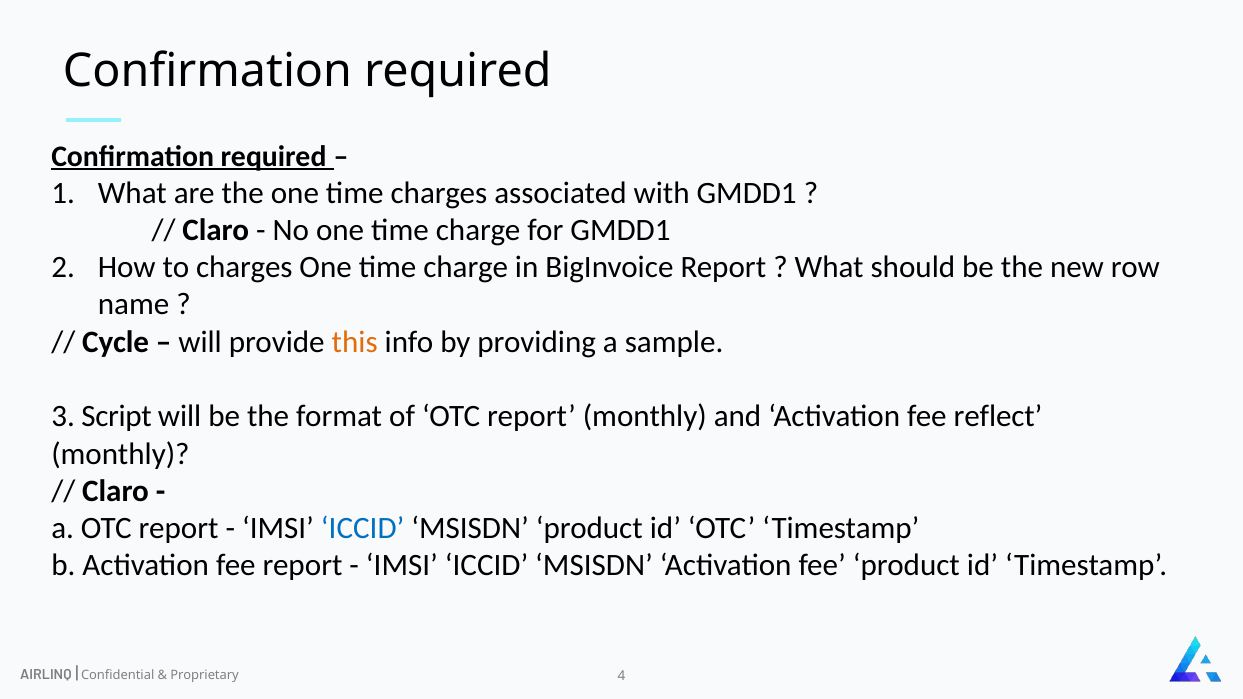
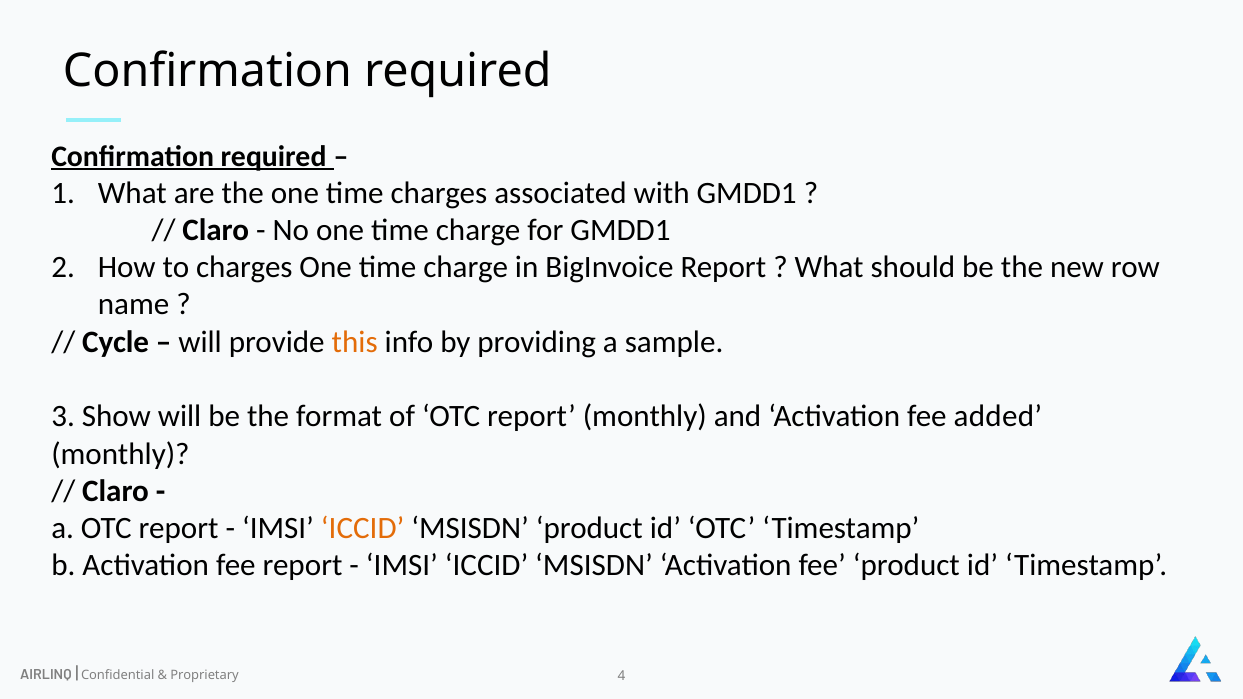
Script: Script -> Show
reflect: reflect -> added
ICCID at (363, 528) colour: blue -> orange
